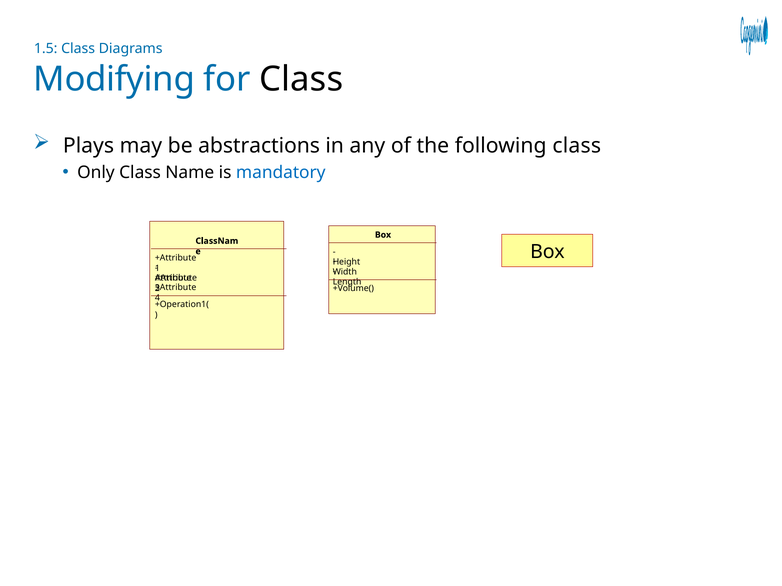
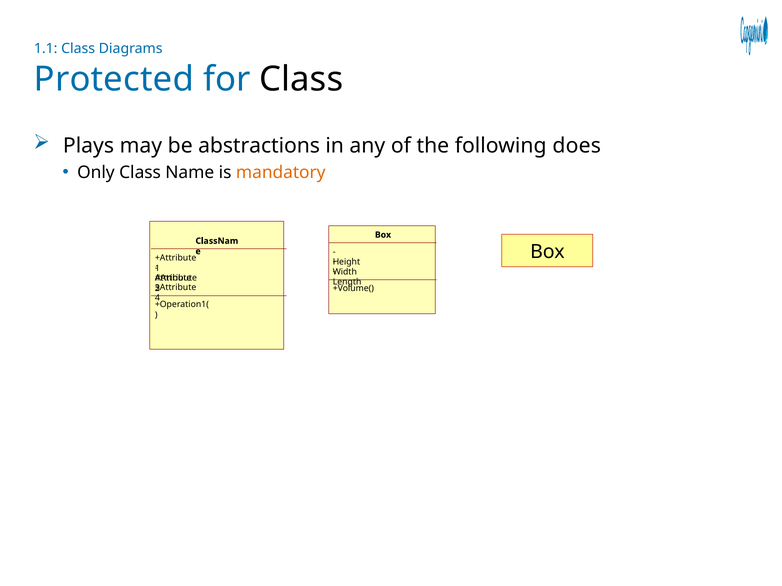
1.5: 1.5 -> 1.1
Modifying: Modifying -> Protected
following class: class -> does
mandatory colour: blue -> orange
